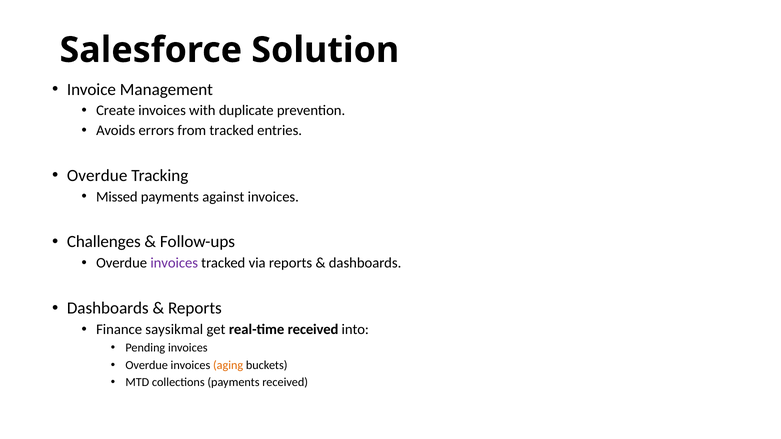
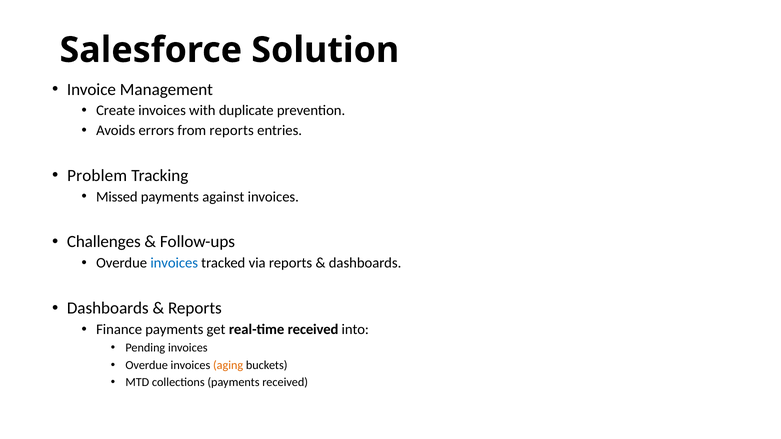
from tracked: tracked -> reports
Overdue at (97, 176): Overdue -> Problem
invoices at (174, 263) colour: purple -> blue
Finance saysikmal: saysikmal -> payments
